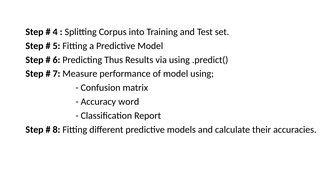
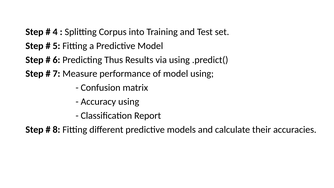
Accuracy word: word -> using
